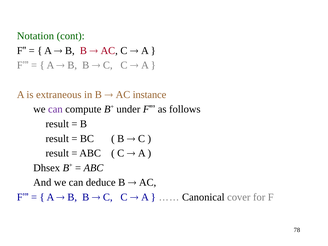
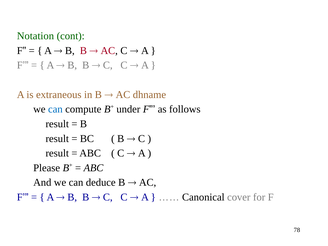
instance: instance -> dhname
can at (55, 109) colour: purple -> blue
Dhsex: Dhsex -> Please
